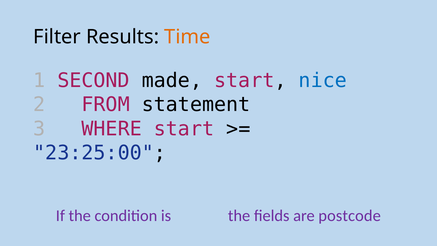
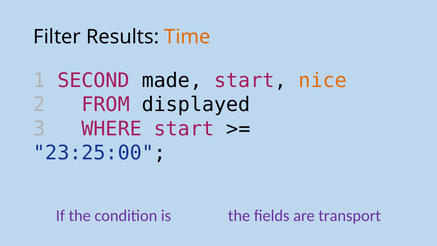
nice colour: blue -> orange
statement: statement -> displayed
postcode: postcode -> transport
